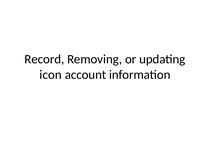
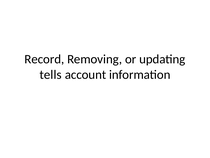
icon: icon -> tells
